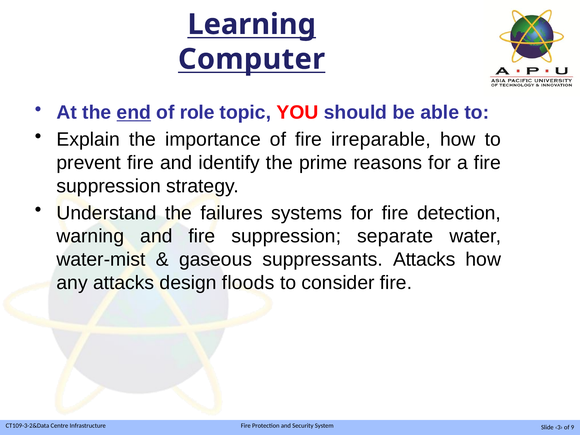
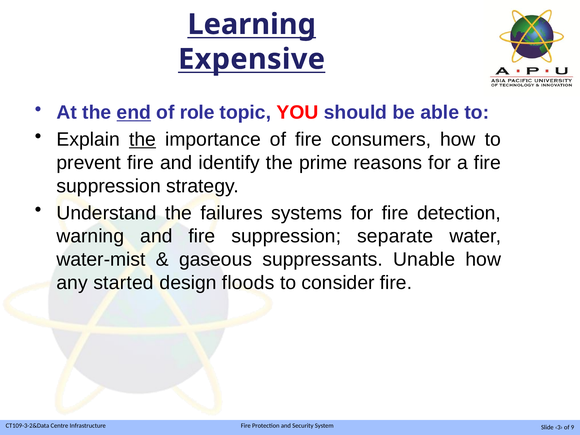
Computer: Computer -> Expensive
the at (143, 140) underline: none -> present
irreparable: irreparable -> consumers
suppressants Attacks: Attacks -> Unable
any attacks: attacks -> started
